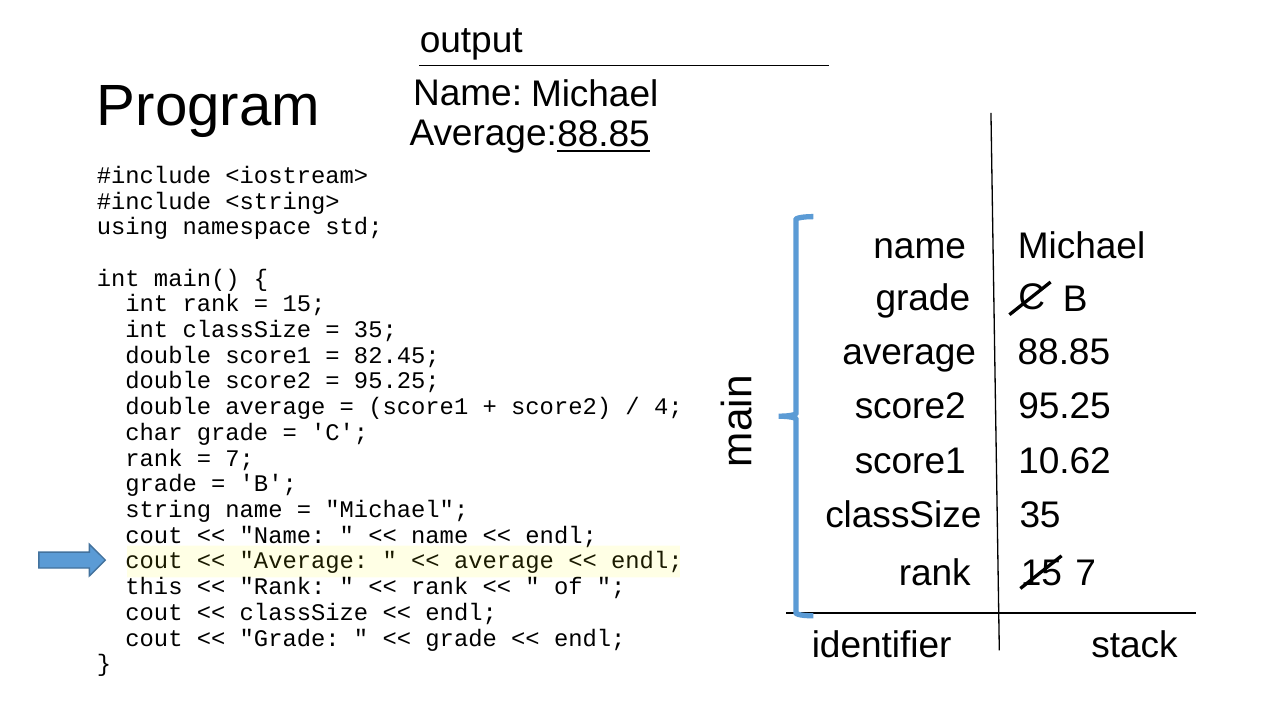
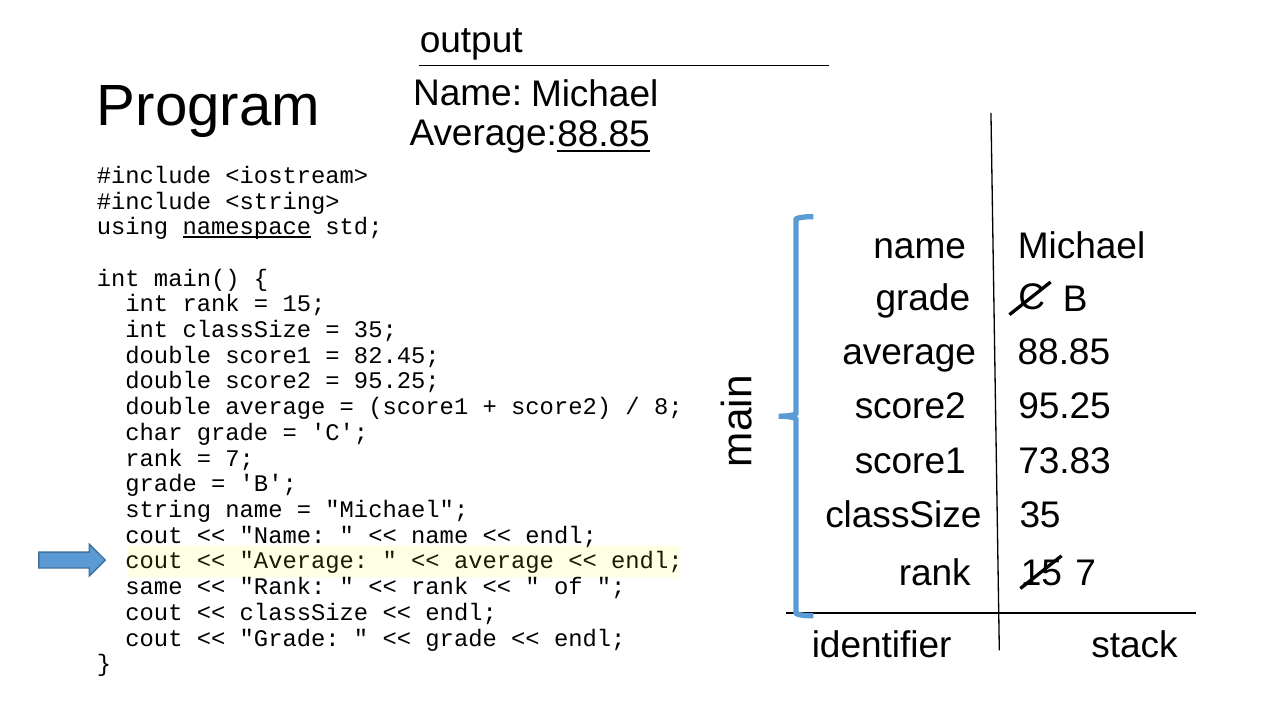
namespace underline: none -> present
4: 4 -> 8
10.62: 10.62 -> 73.83
this: this -> same
